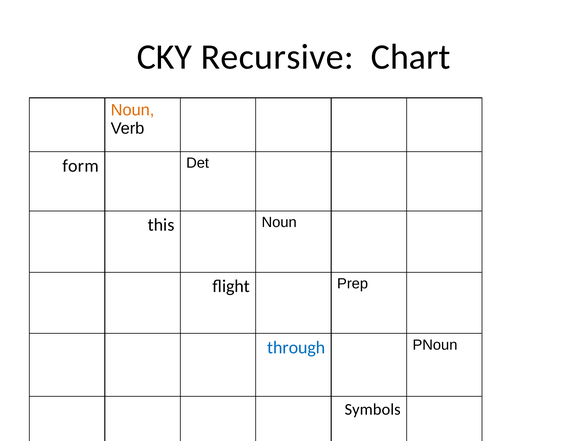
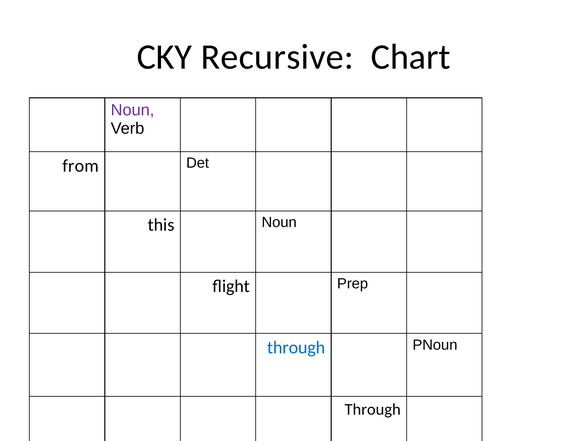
Noun at (133, 110) colour: orange -> purple
form: form -> from
Symbols at (373, 409): Symbols -> Through
